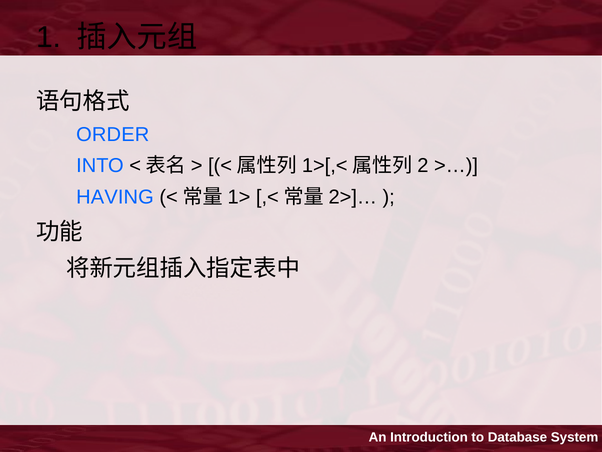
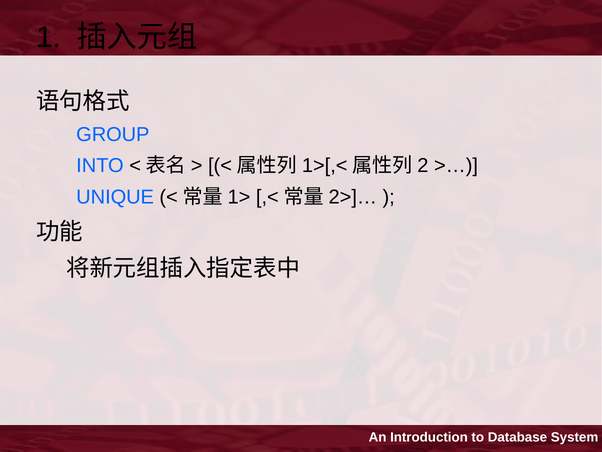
ORDER: ORDER -> GROUP
HAVING: HAVING -> UNIQUE
